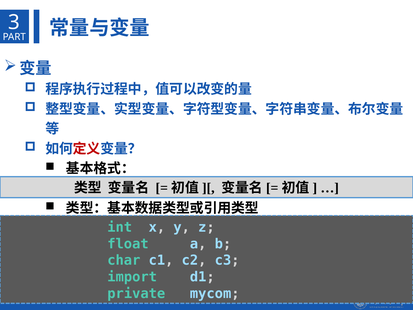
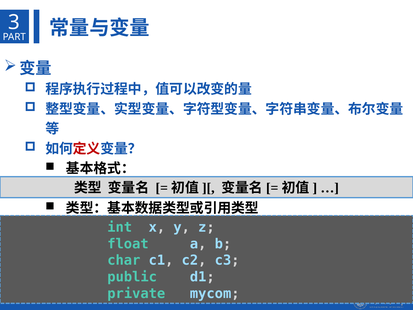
import: import -> public
